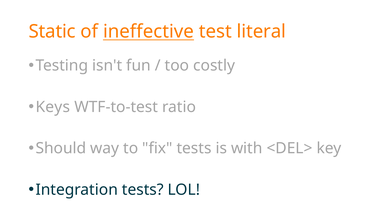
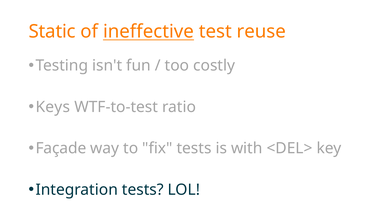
literal: literal -> reuse
Should: Should -> Façade
